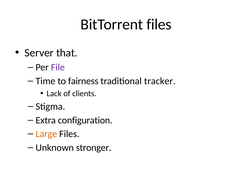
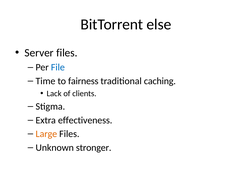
BitTorrent files: files -> else
Server that: that -> files
File colour: purple -> blue
tracker: tracker -> caching
configuration: configuration -> effectiveness
